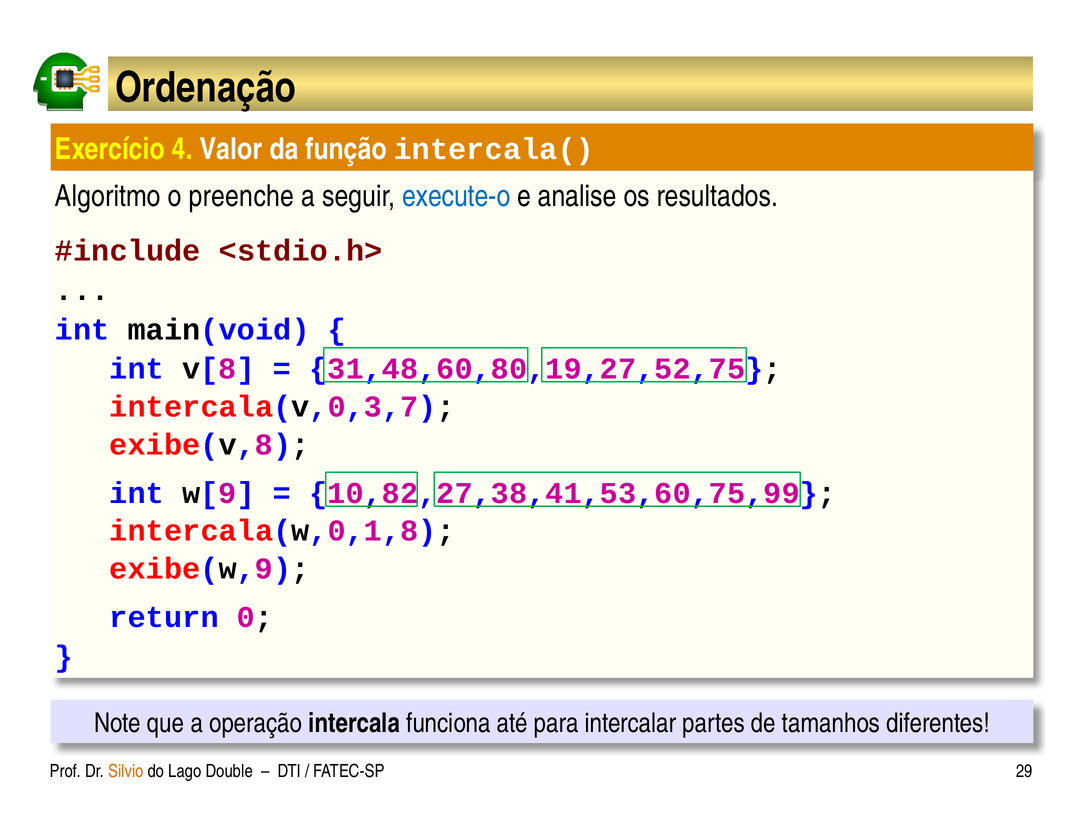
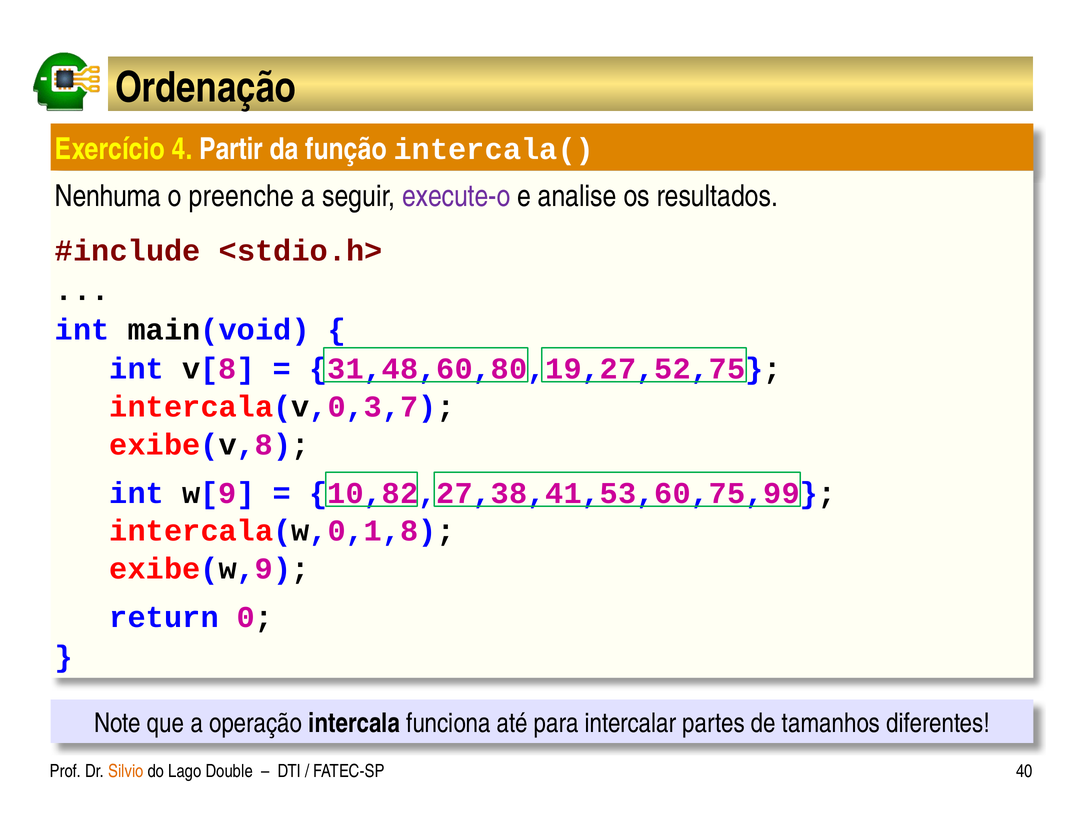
Valor: Valor -> Partir
Algoritmo: Algoritmo -> Nenhuma
execute-o colour: blue -> purple
29: 29 -> 40
